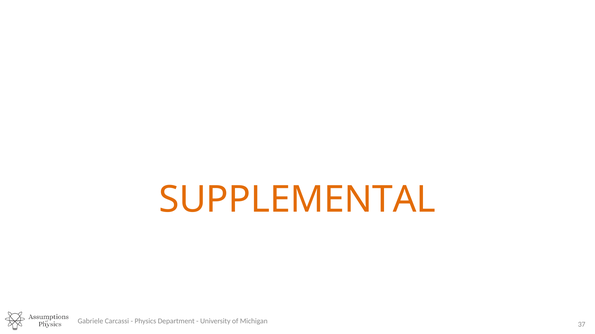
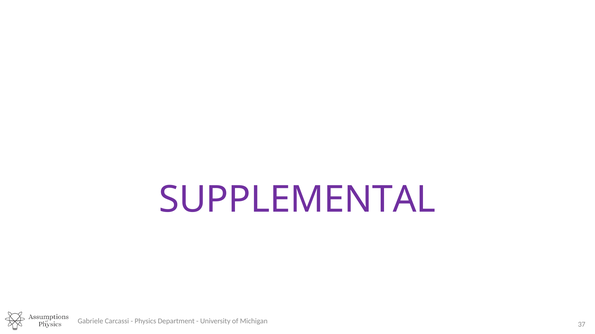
SUPPLEMENTAL colour: orange -> purple
